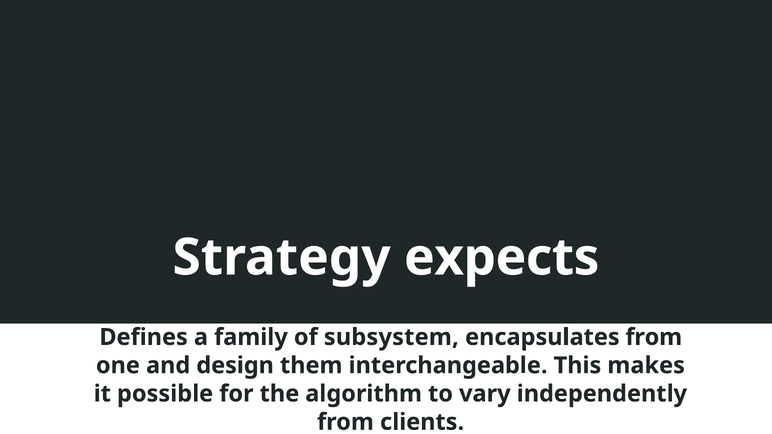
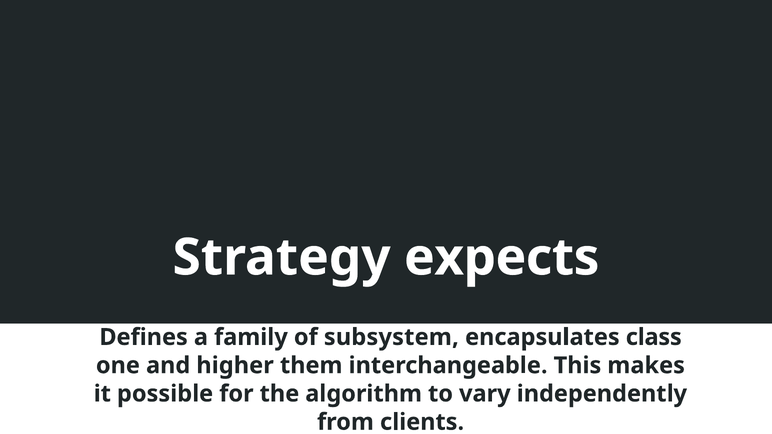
encapsulates from: from -> class
design: design -> higher
